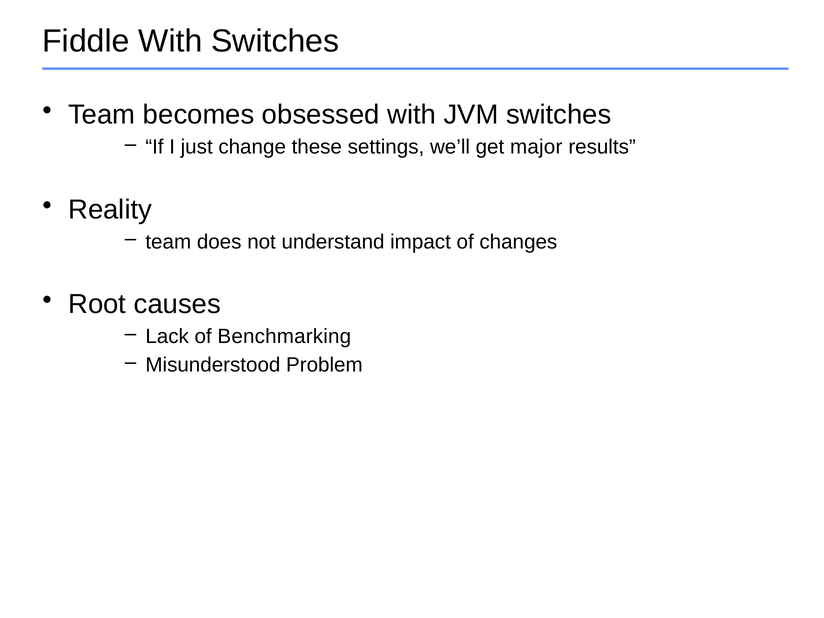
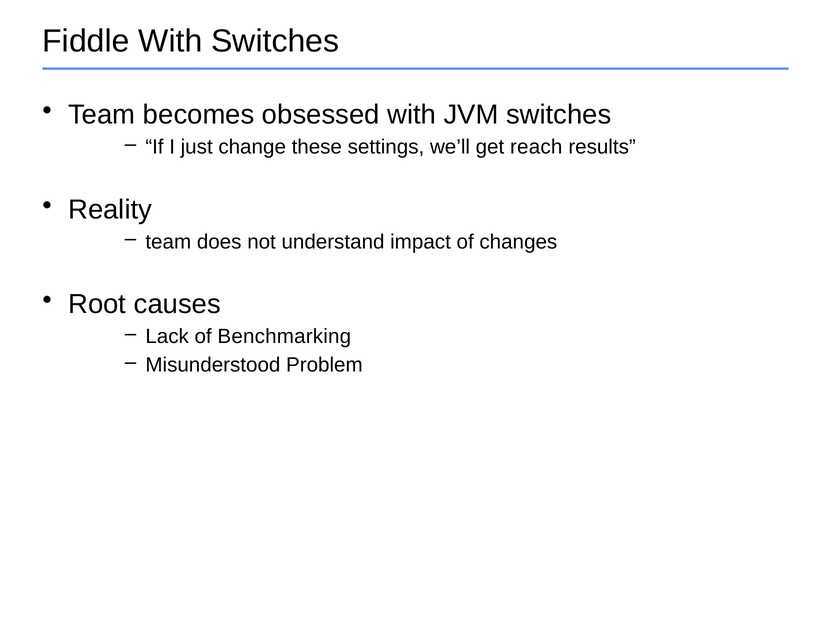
major: major -> reach
